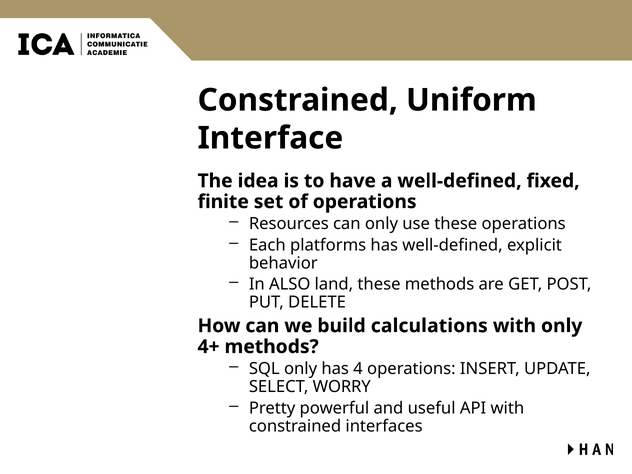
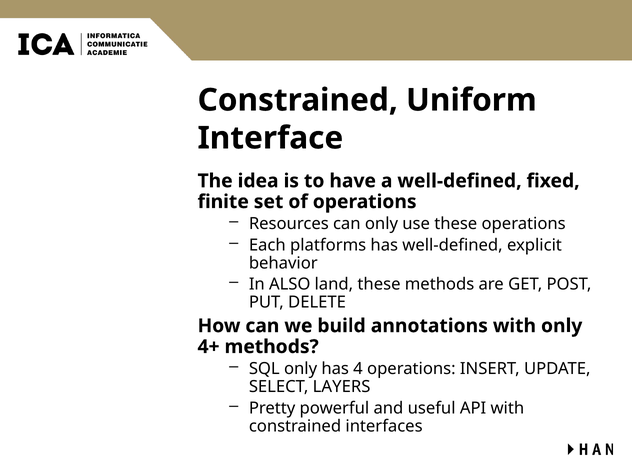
calculations: calculations -> annotations
WORRY: WORRY -> LAYERS
